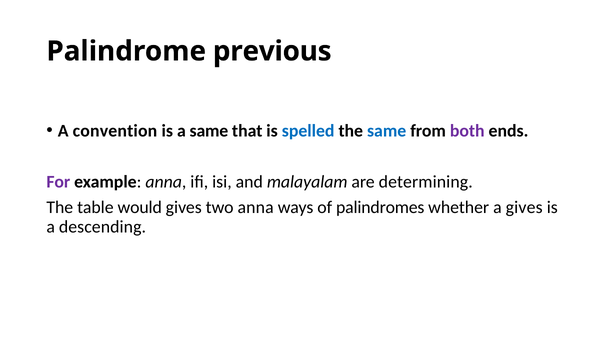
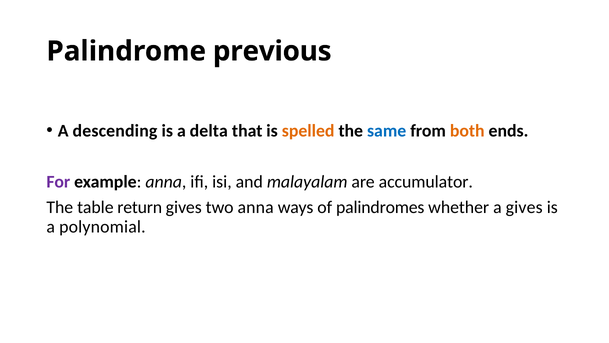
convention: convention -> descending
a same: same -> delta
spelled colour: blue -> orange
both colour: purple -> orange
determining: determining -> accumulator
would: would -> return
descending: descending -> polynomial
